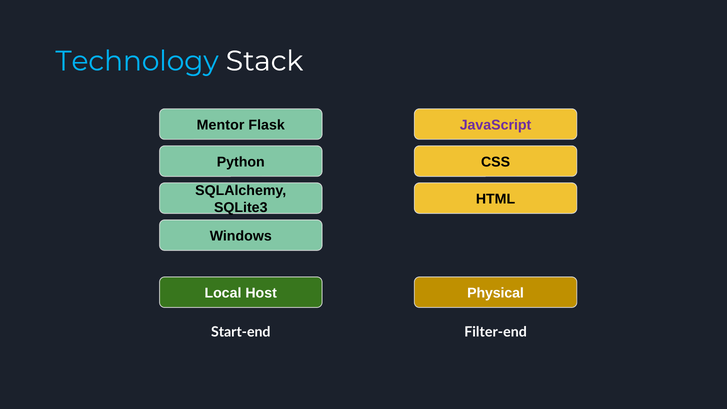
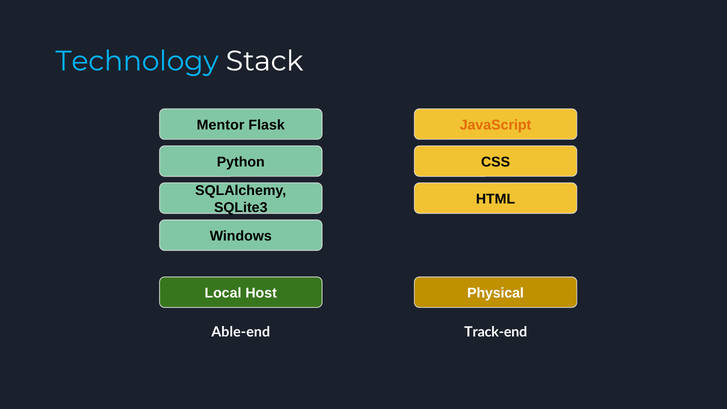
JavaScript colour: purple -> orange
Start-end: Start-end -> Able-end
Filter-end: Filter-end -> Track-end
